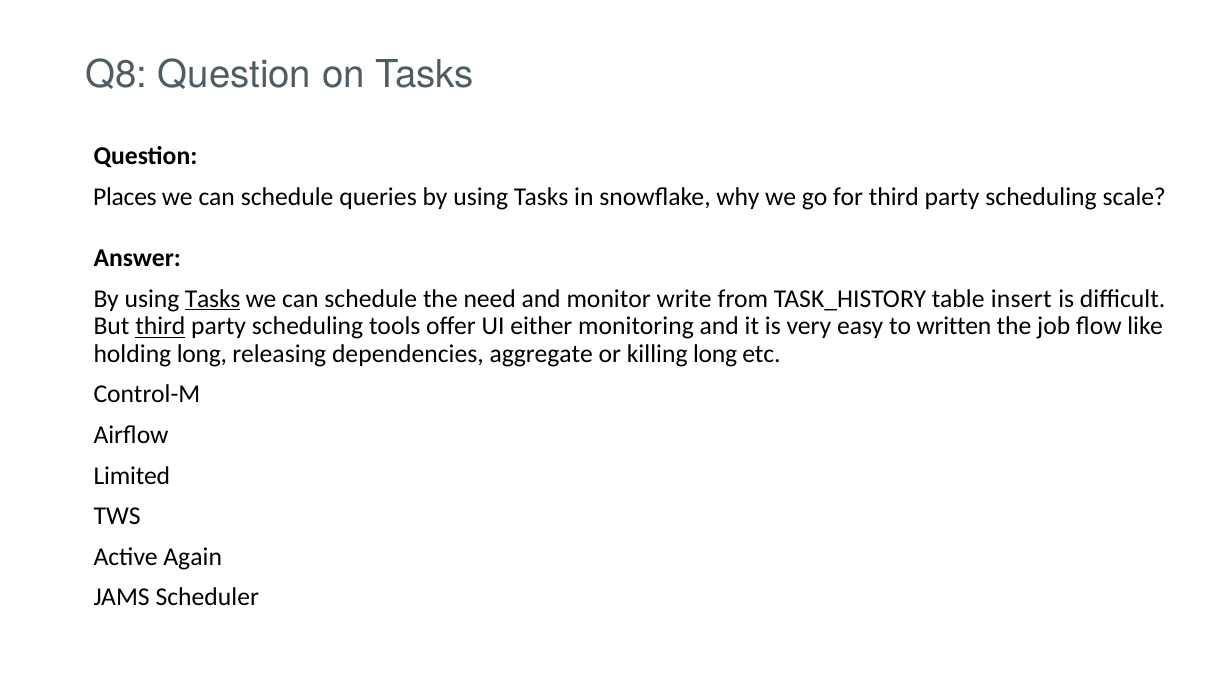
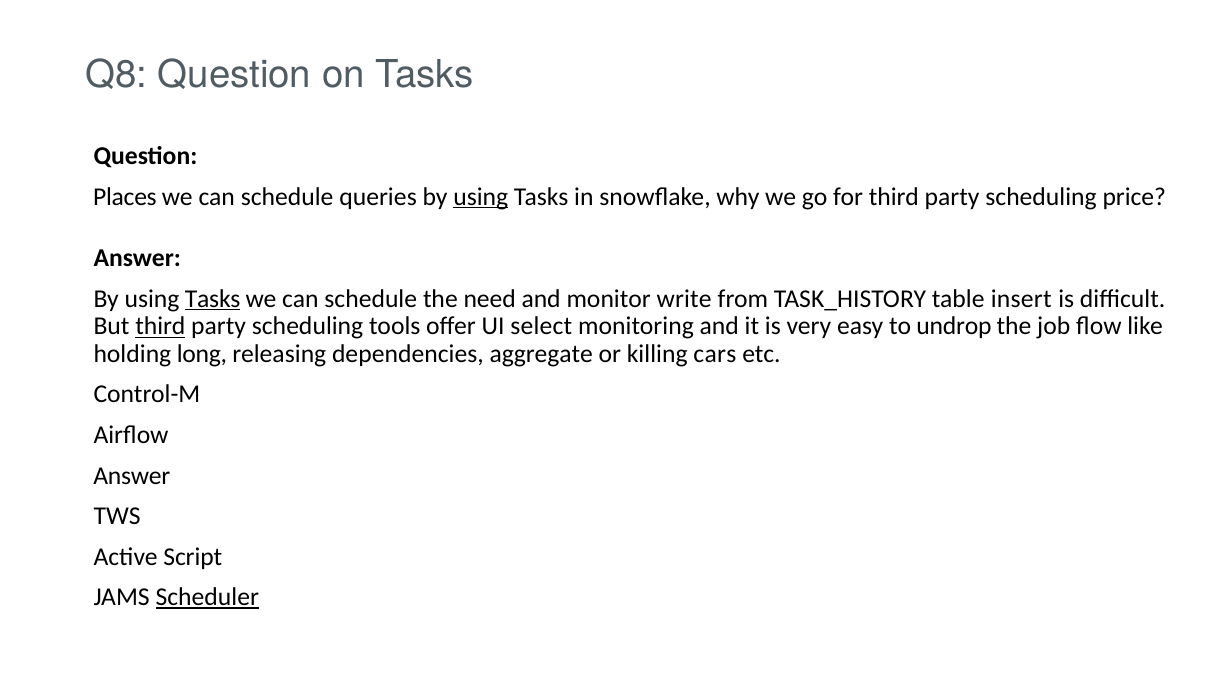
using at (481, 197) underline: none -> present
scale: scale -> price
either: either -> select
written: written -> undrop
killing long: long -> cars
Limited at (132, 475): Limited -> Answer
Again: Again -> Script
Scheduler underline: none -> present
